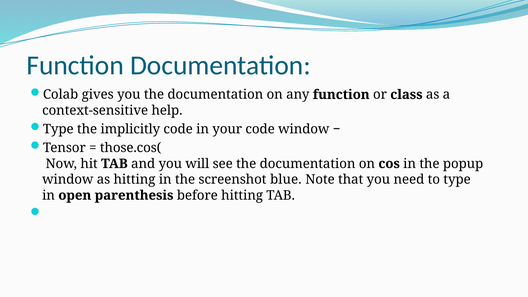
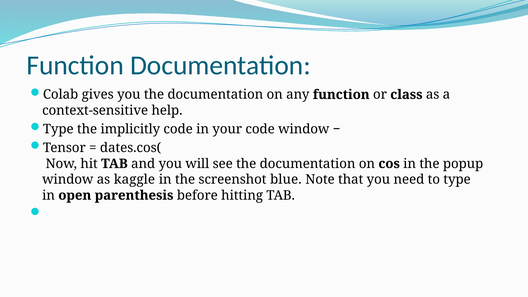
those.cos(: those.cos( -> dates.cos(
as hitting: hitting -> kaggle
